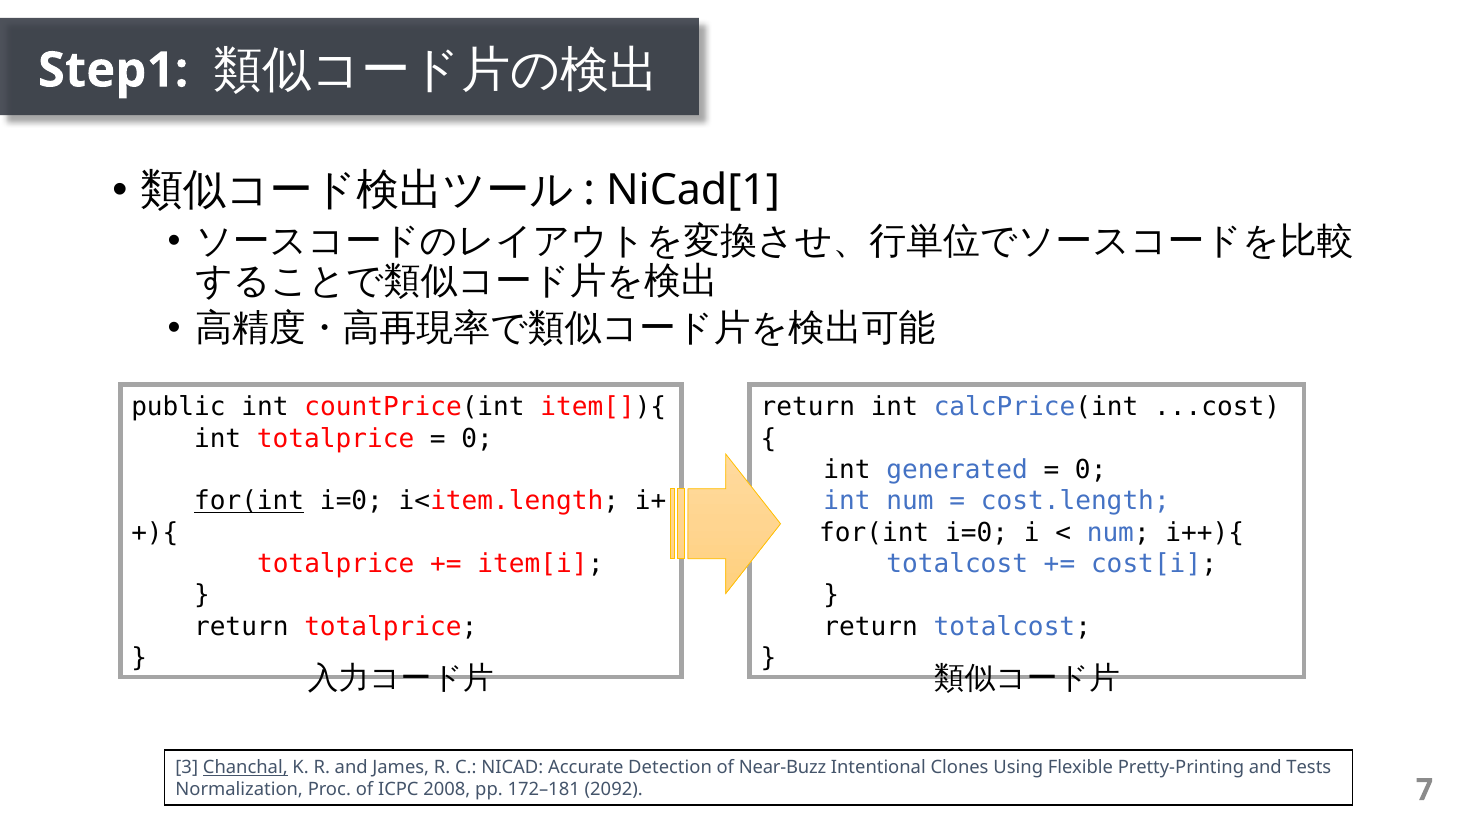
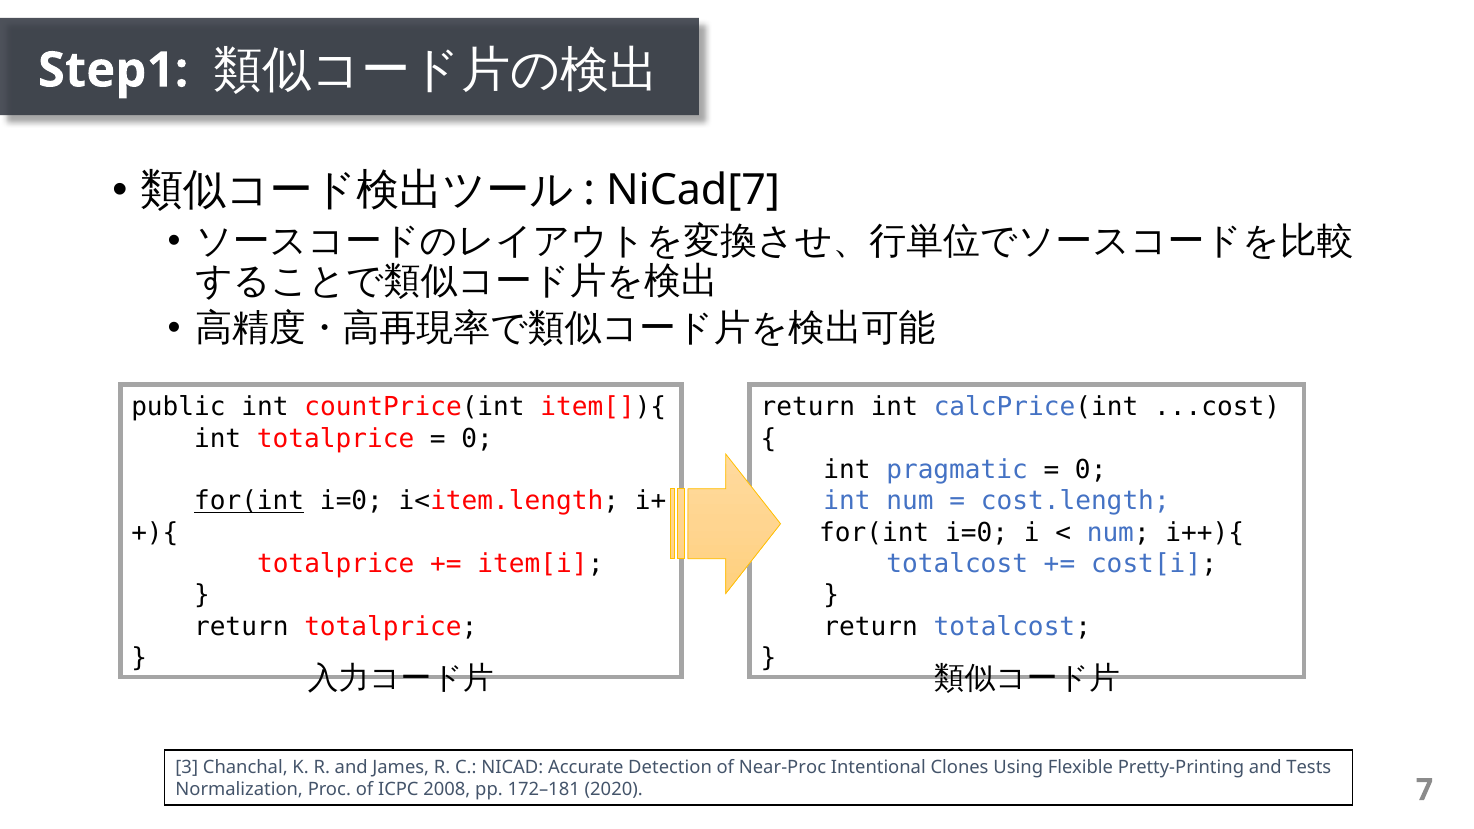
NiCad[1: NiCad[1 -> NiCad[7
generated: generated -> pragmatic
Chanchal underline: present -> none
Near-Buzz: Near-Buzz -> Near-Proc
2092: 2092 -> 2020
